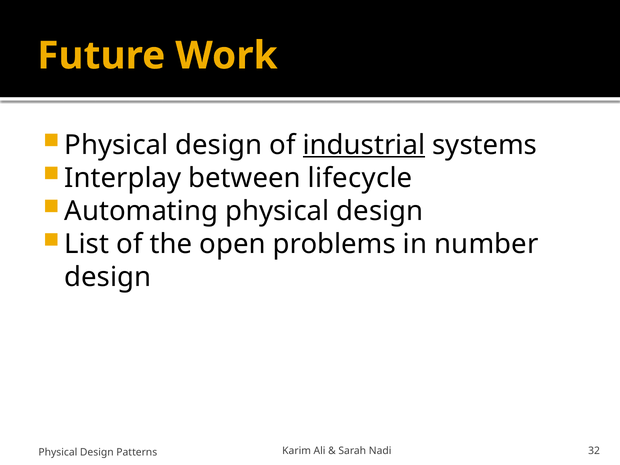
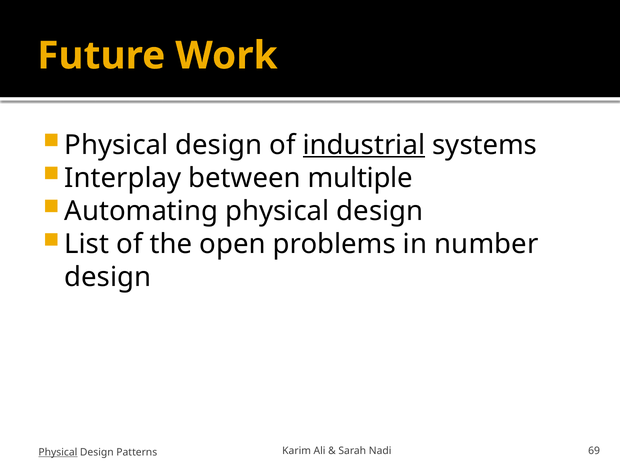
lifecycle: lifecycle -> multiple
32: 32 -> 69
Physical at (58, 452) underline: none -> present
